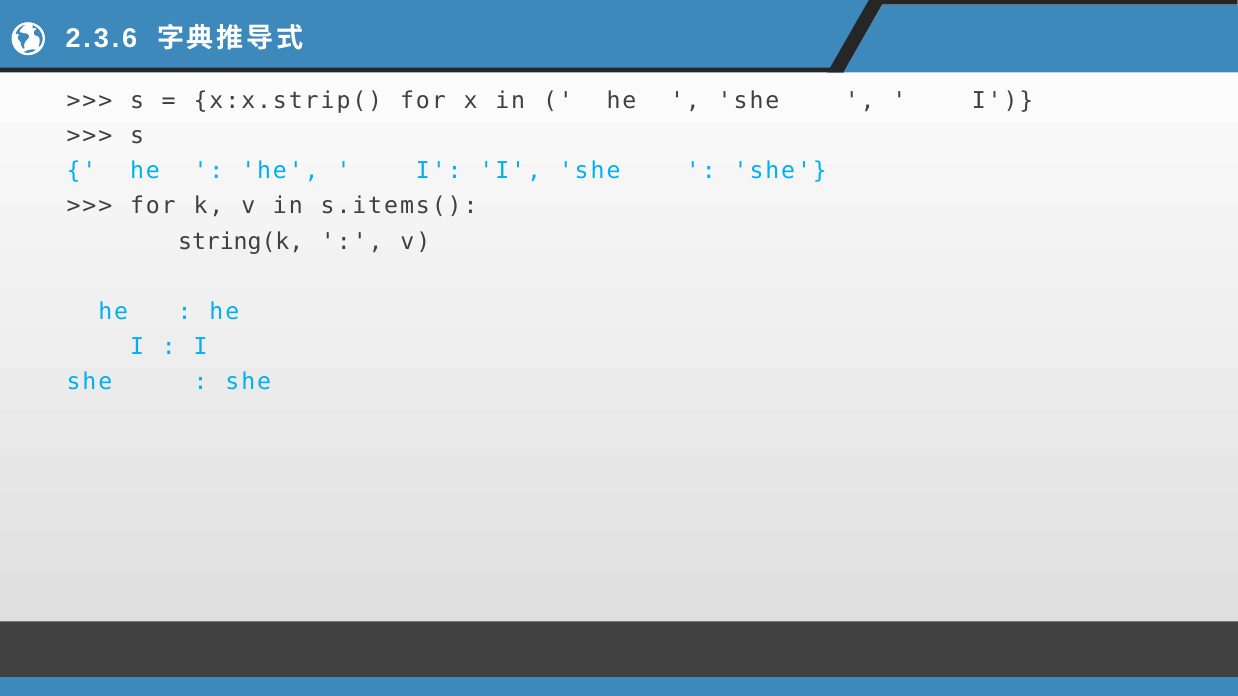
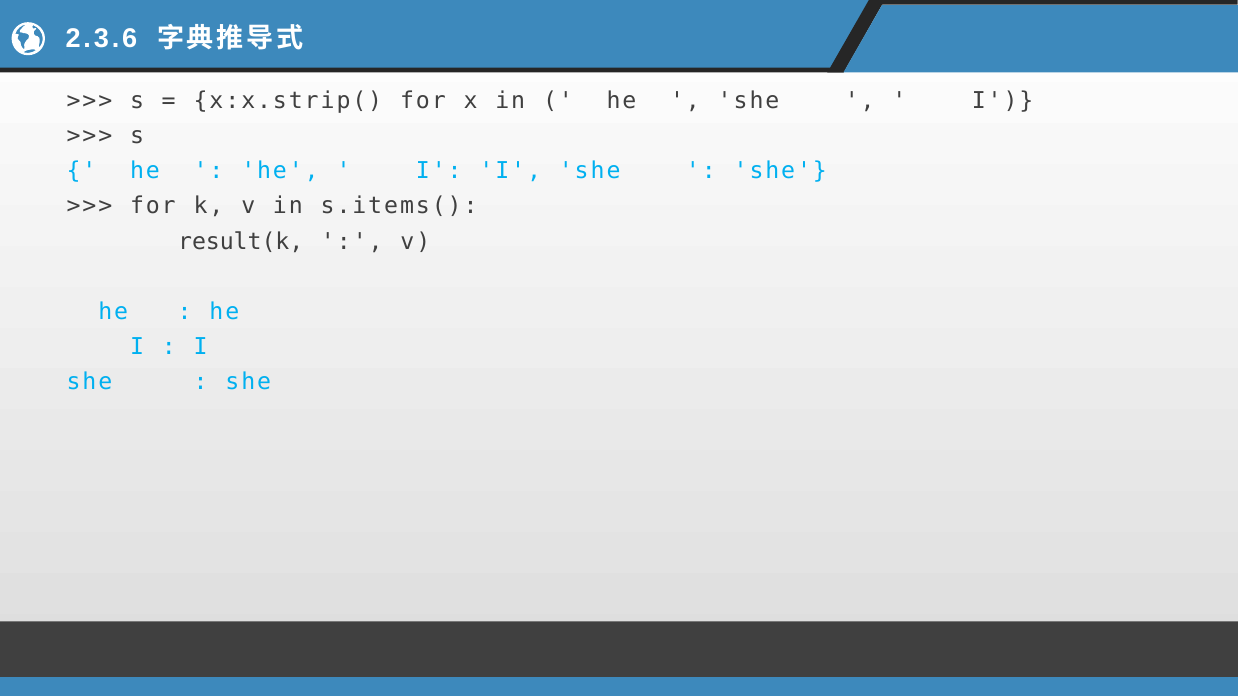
string(k: string(k -> result(k
